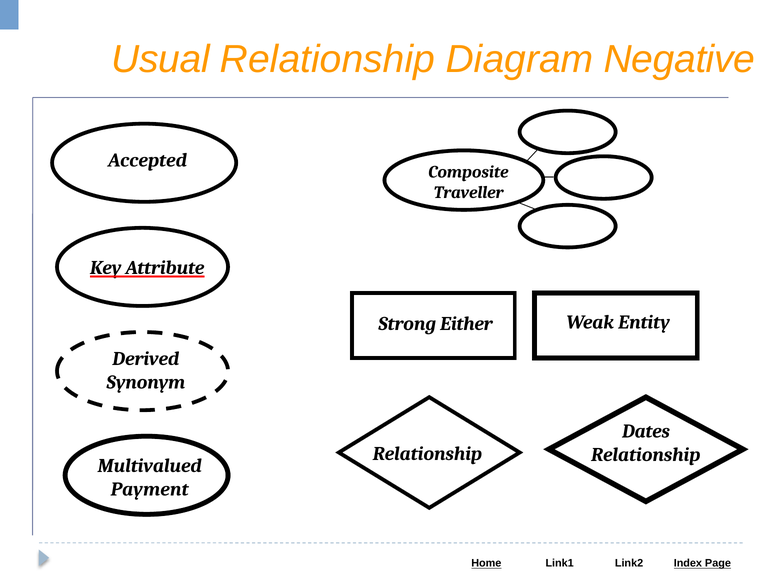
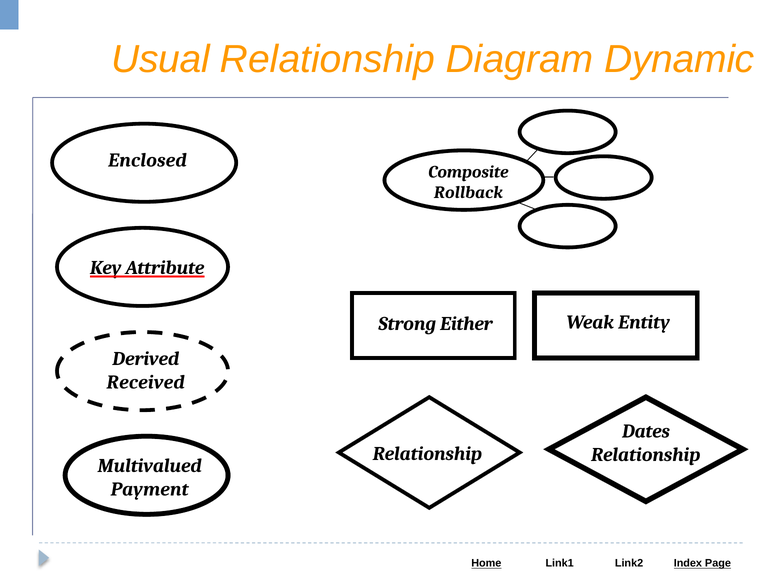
Negative: Negative -> Dynamic
Accepted: Accepted -> Enclosed
Traveller: Traveller -> Rollback
Synonym: Synonym -> Received
